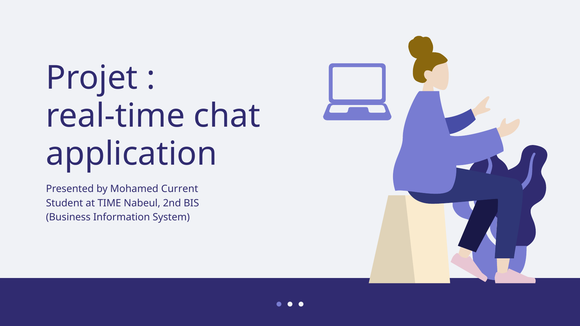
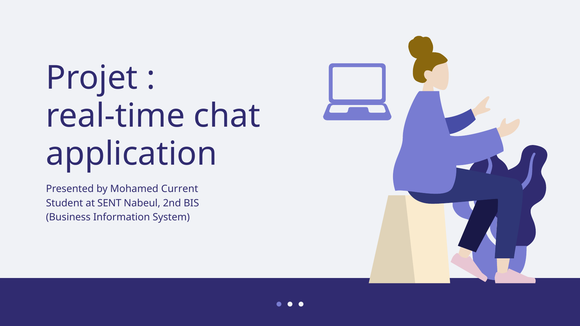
TIME: TIME -> SENT
